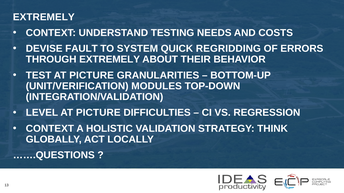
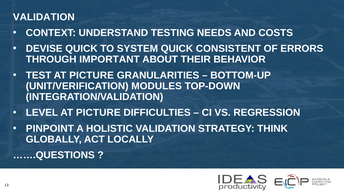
EXTREMELY at (44, 17): EXTREMELY -> VALIDATION
DEVISE FAULT: FAULT -> QUICK
REGRIDDING: REGRIDDING -> CONSISTENT
THROUGH EXTREMELY: EXTREMELY -> IMPORTANT
CONTEXT at (50, 129): CONTEXT -> PINPOINT
